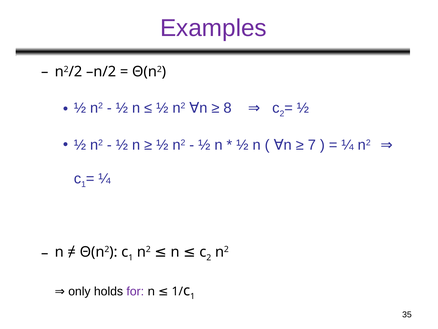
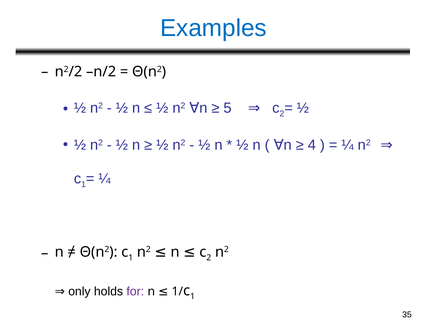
Examples colour: purple -> blue
8: 8 -> 5
7: 7 -> 4
